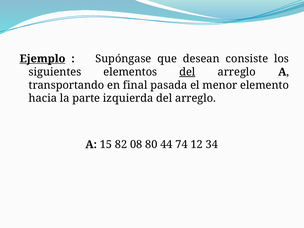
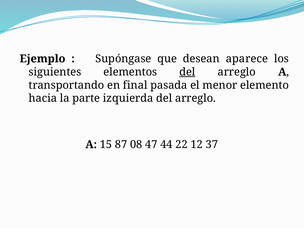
Ejemplo underline: present -> none
consiste: consiste -> aparece
82: 82 -> 87
80: 80 -> 47
74: 74 -> 22
34: 34 -> 37
